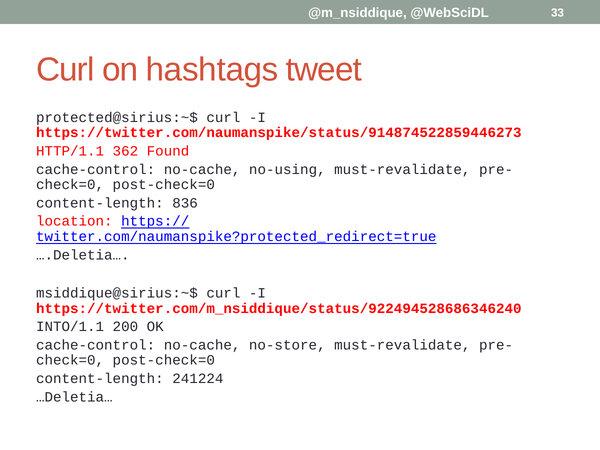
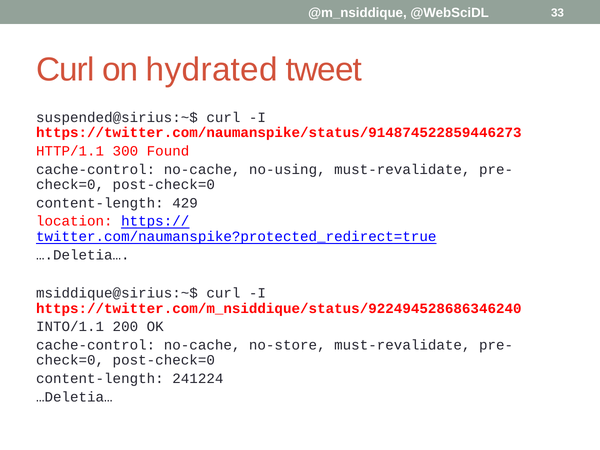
hashtags: hashtags -> hydrated
protected@sirius:~$: protected@sirius:~$ -> suspended@sirius:~$
362: 362 -> 300
836: 836 -> 429
